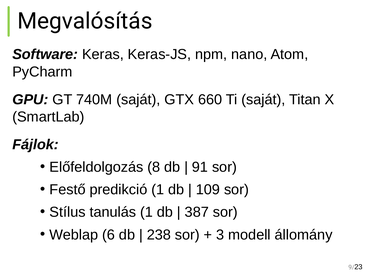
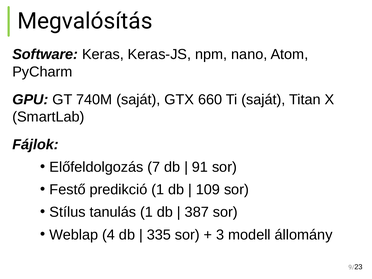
8: 8 -> 7
6: 6 -> 4
238: 238 -> 335
